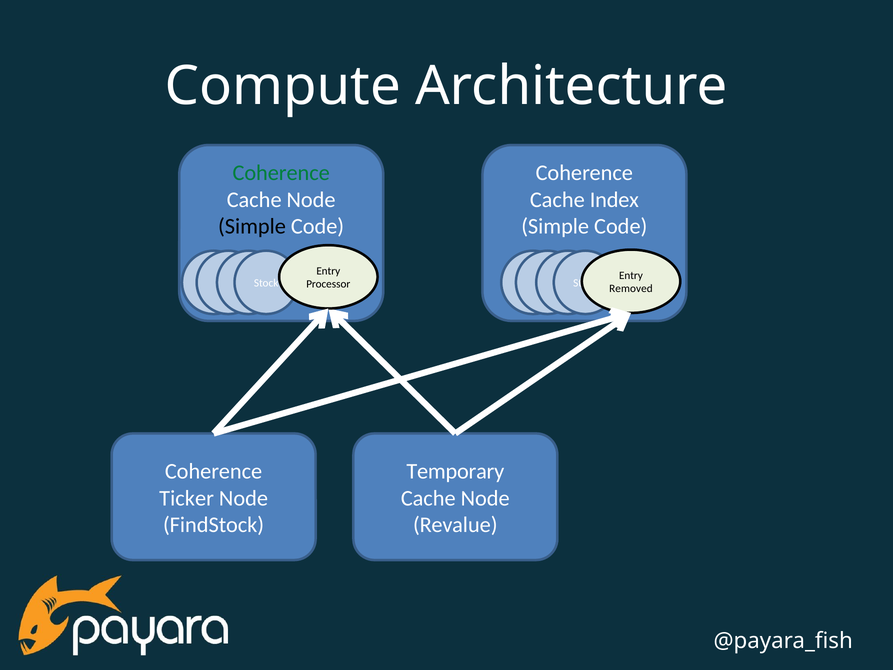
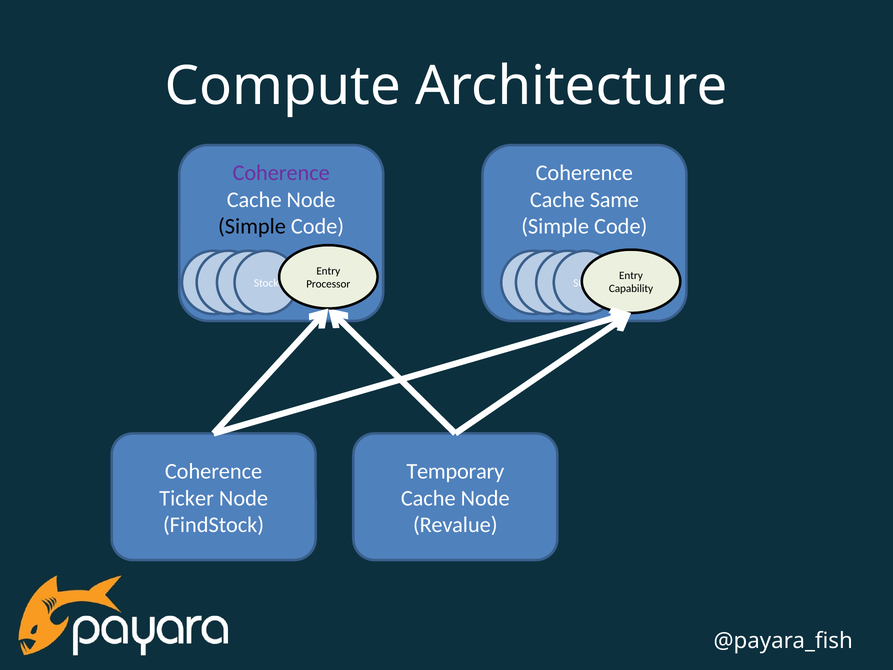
Coherence at (281, 173) colour: green -> purple
Index: Index -> Same
Removed: Removed -> Capability
